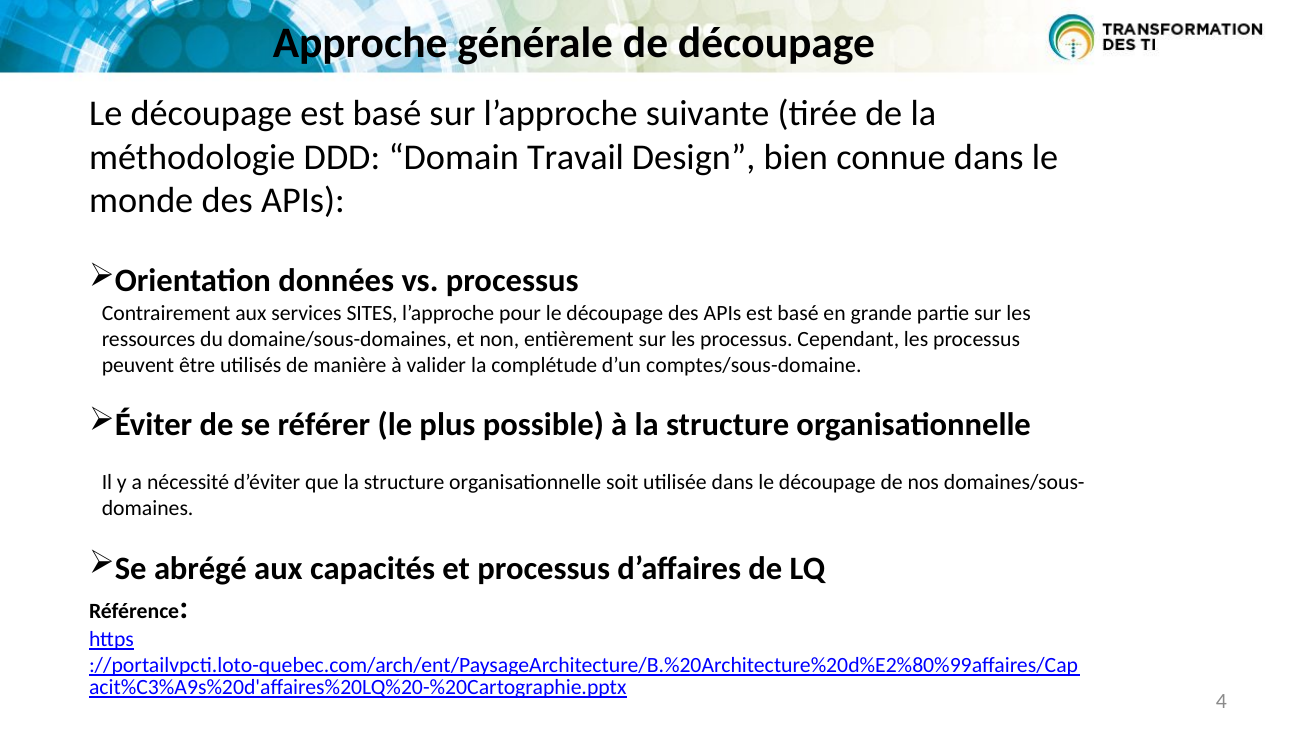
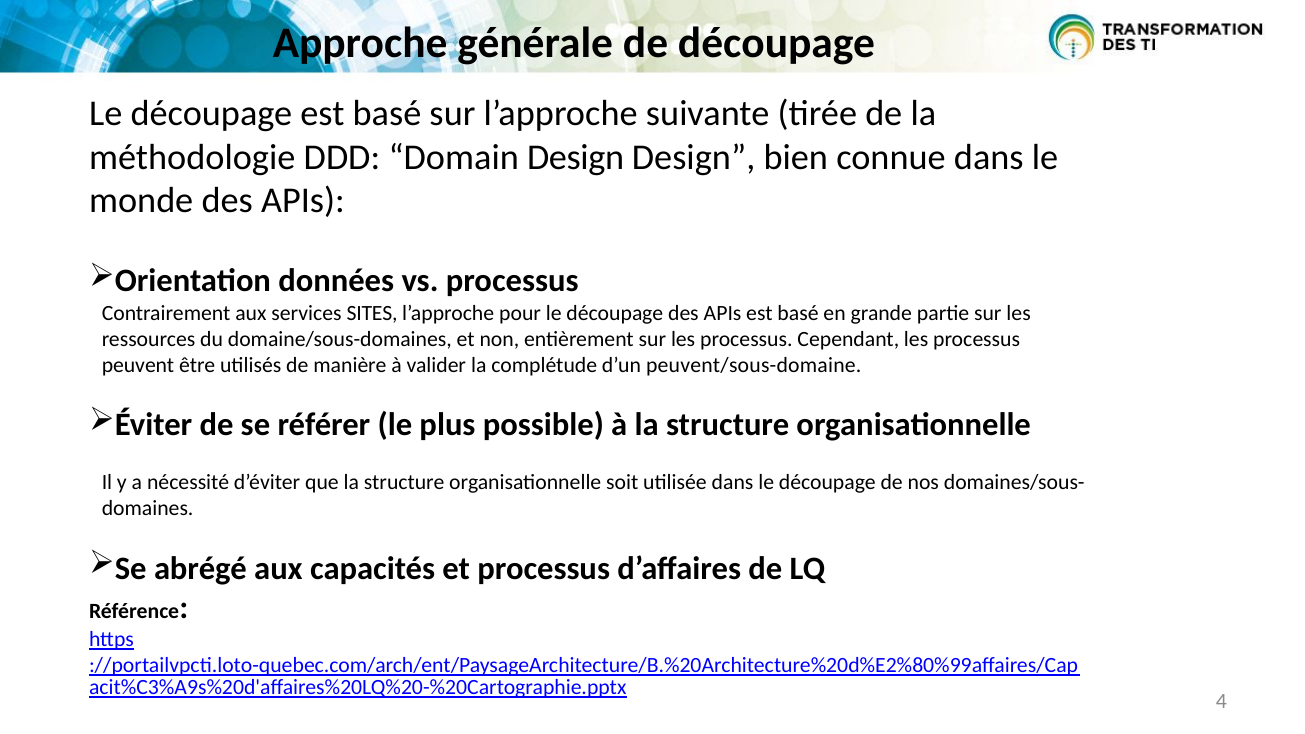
Domain Travail: Travail -> Design
comptes/sous-domaine: comptes/sous-domaine -> peuvent/sous-domaine
